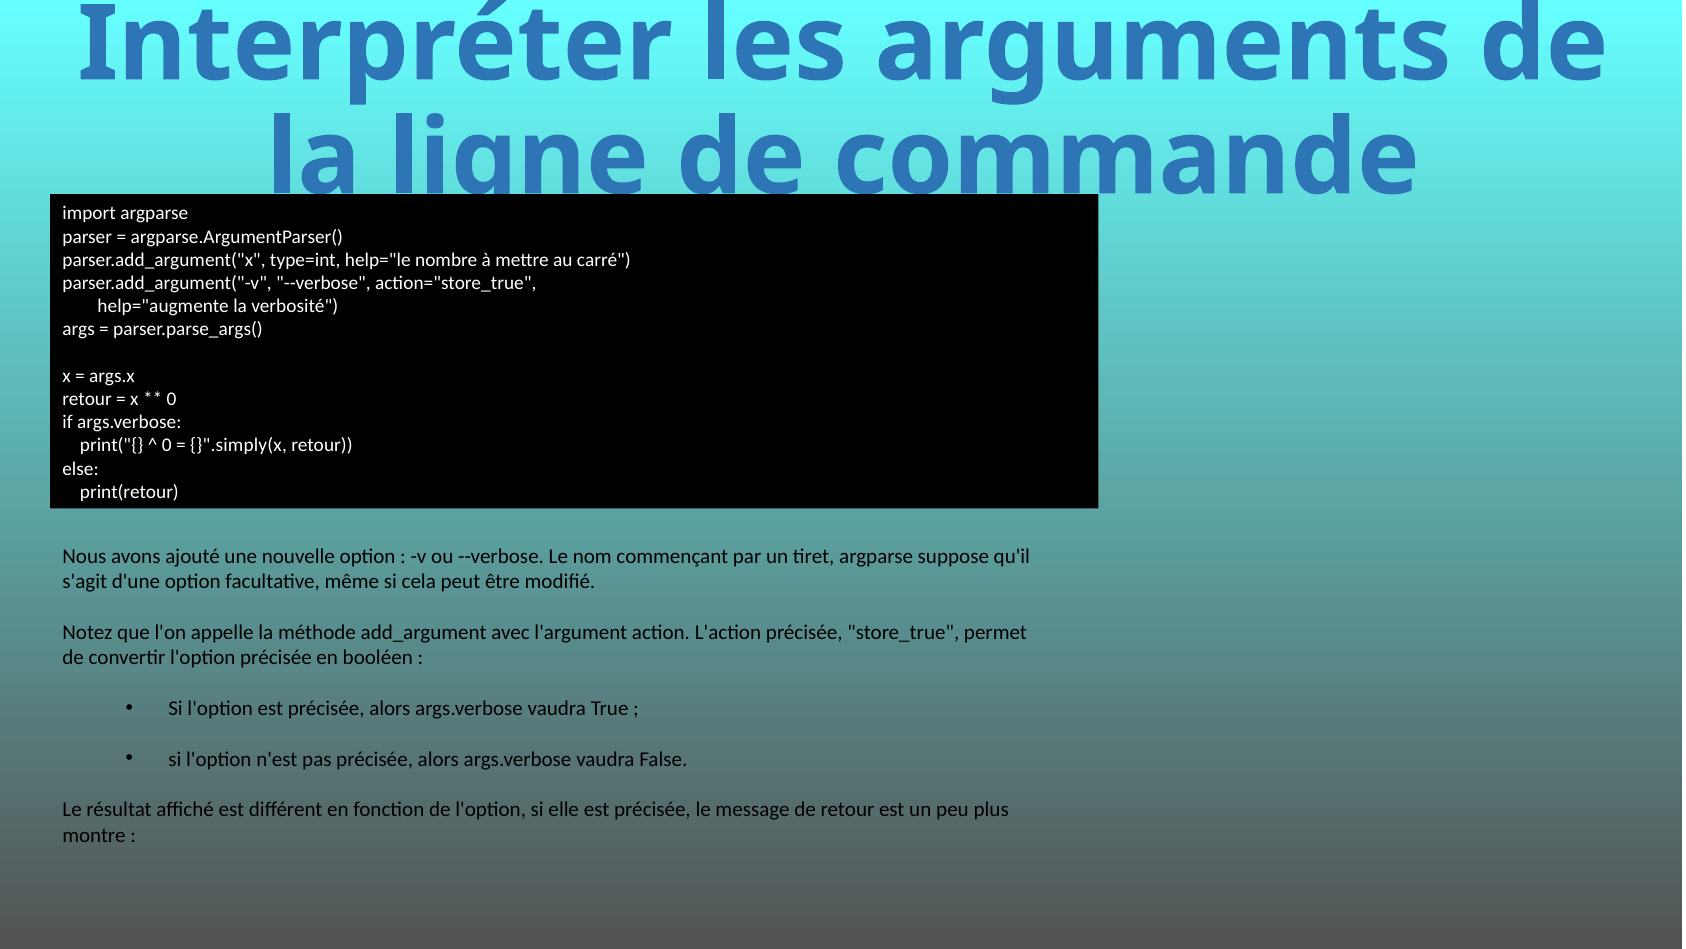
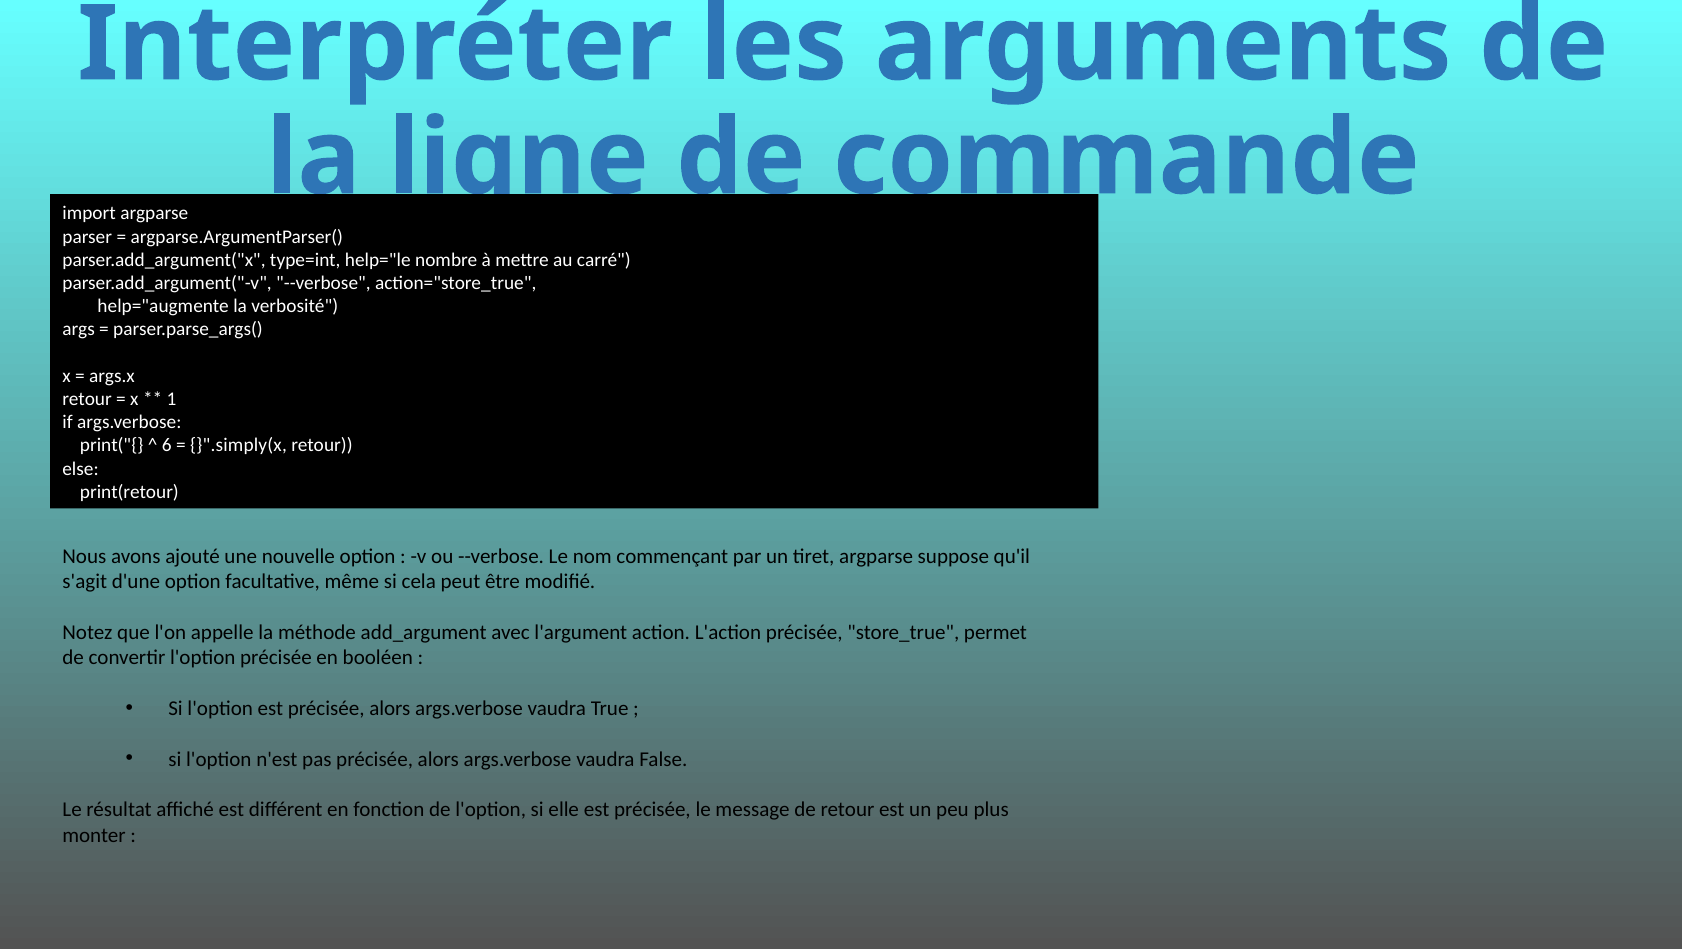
0 at (171, 399): 0 -> 1
0 at (167, 445): 0 -> 6
montre: montre -> monter
